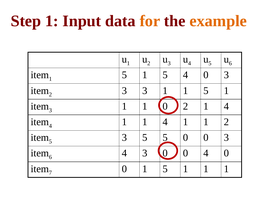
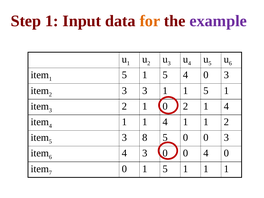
example colour: orange -> purple
1 at (124, 106): 1 -> 2
3 5: 5 -> 8
